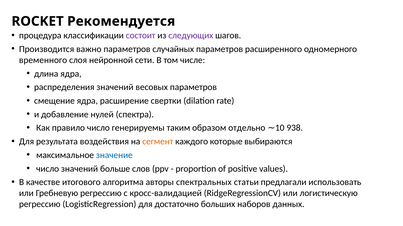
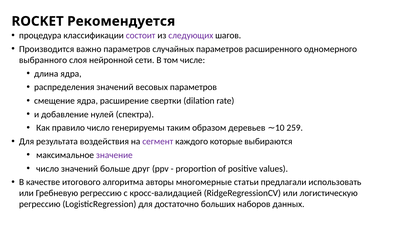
временного: временного -> выбранного
отдельно: отдельно -> деревьев
938: 938 -> 259
сегмент colour: orange -> purple
значение colour: blue -> purple
слов: слов -> друг
спектральных: спектральных -> многомерные
